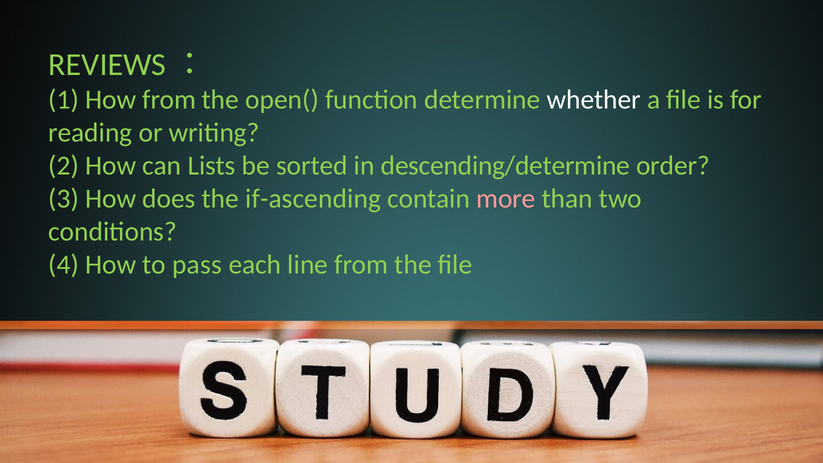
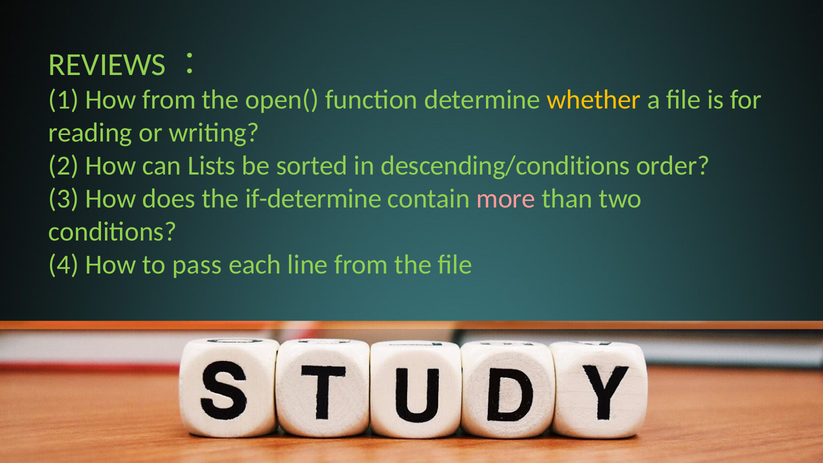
whether colour: white -> yellow
descending/determine: descending/determine -> descending/conditions
if-ascending: if-ascending -> if-determine
